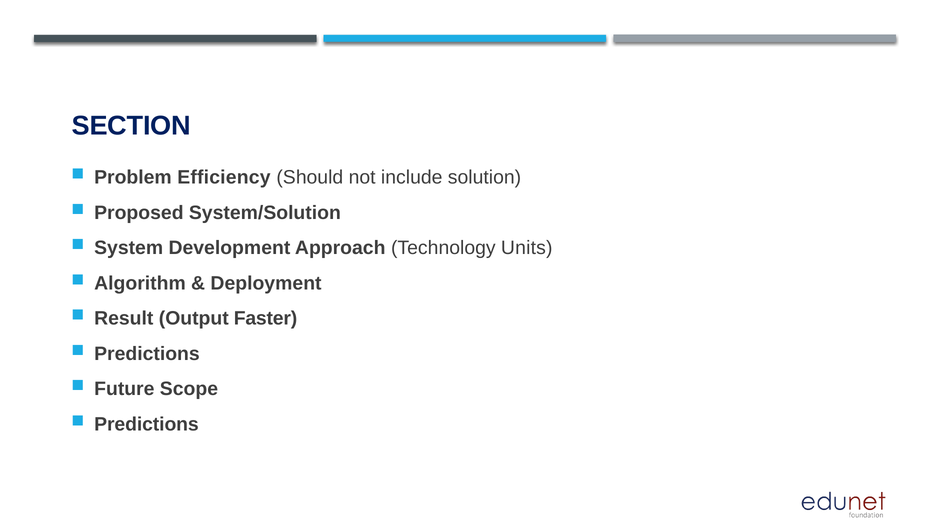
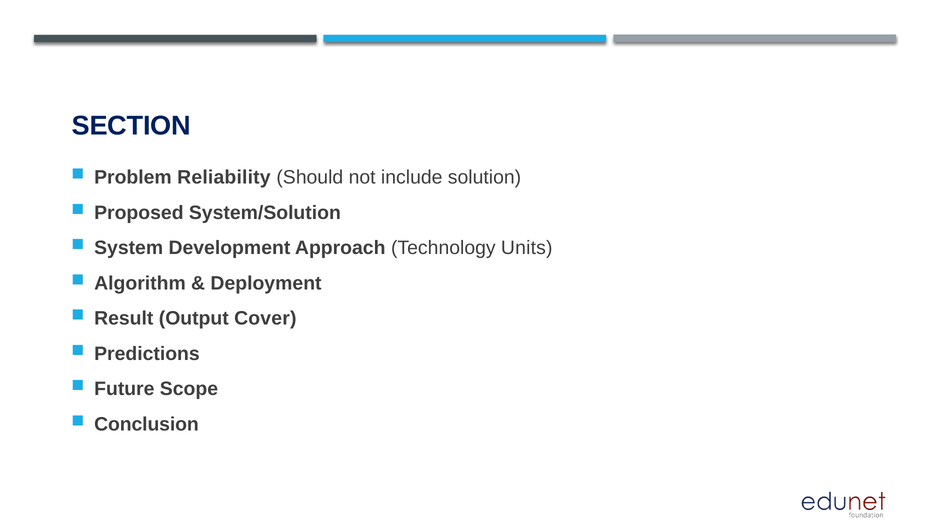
Efficiency: Efficiency -> Reliability
Faster: Faster -> Cover
Predictions at (146, 424): Predictions -> Conclusion
